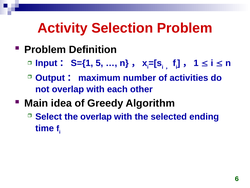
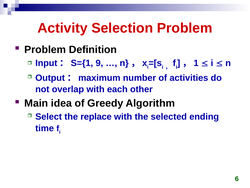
5: 5 -> 9
the overlap: overlap -> replace
